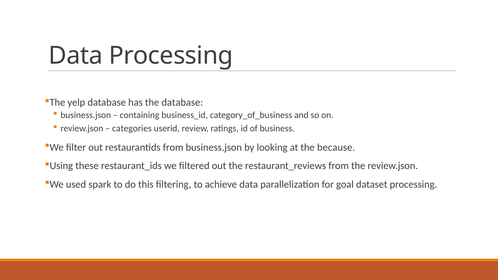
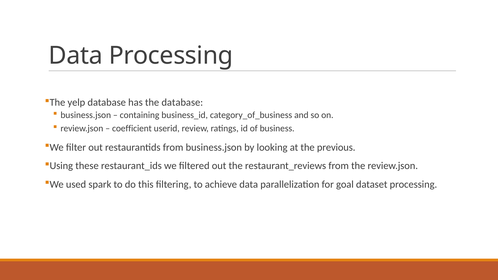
categories: categories -> coefficient
because: because -> previous
